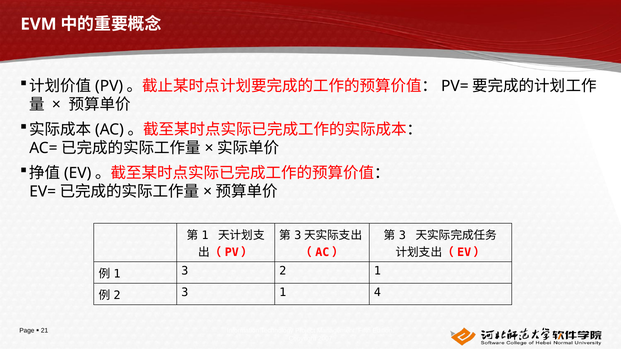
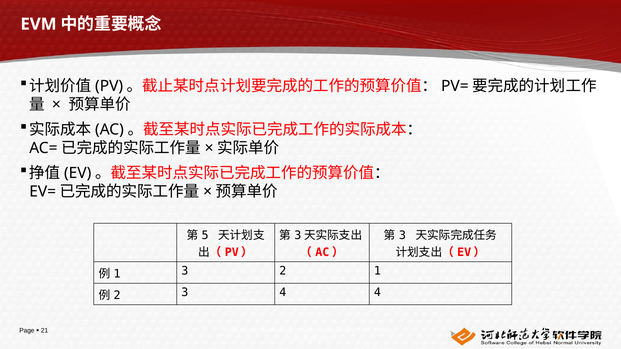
1 at (205, 236): 1 -> 5
3 1: 1 -> 4
